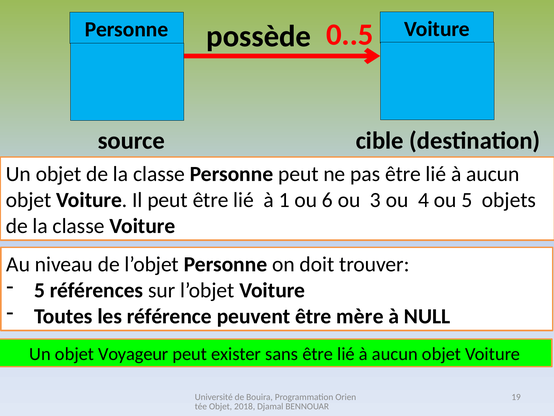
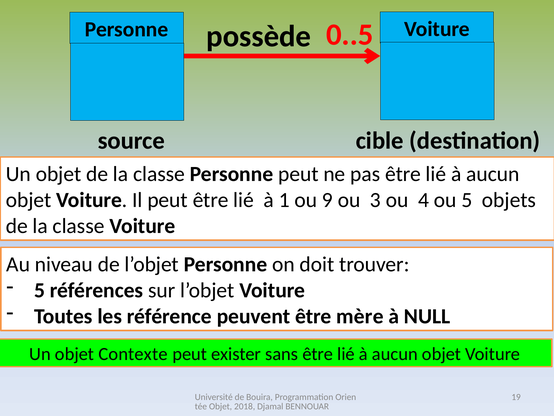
6: 6 -> 9
Voyageur: Voyageur -> Contexte
